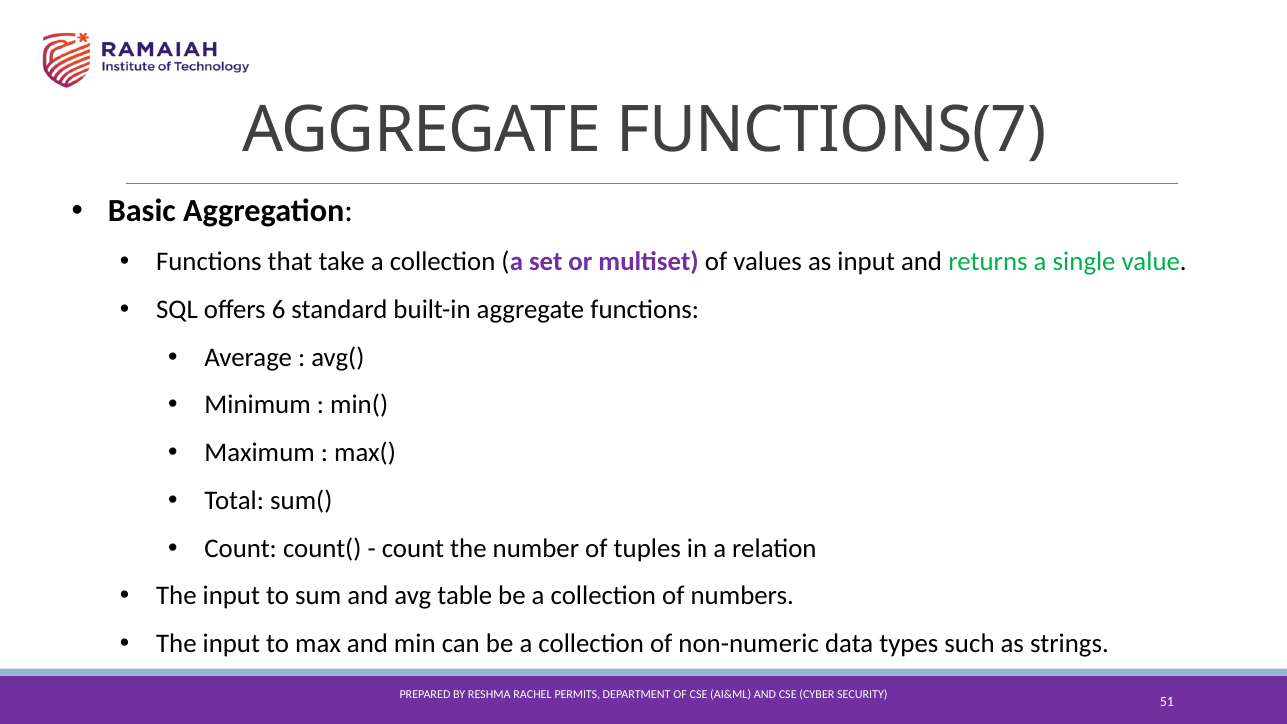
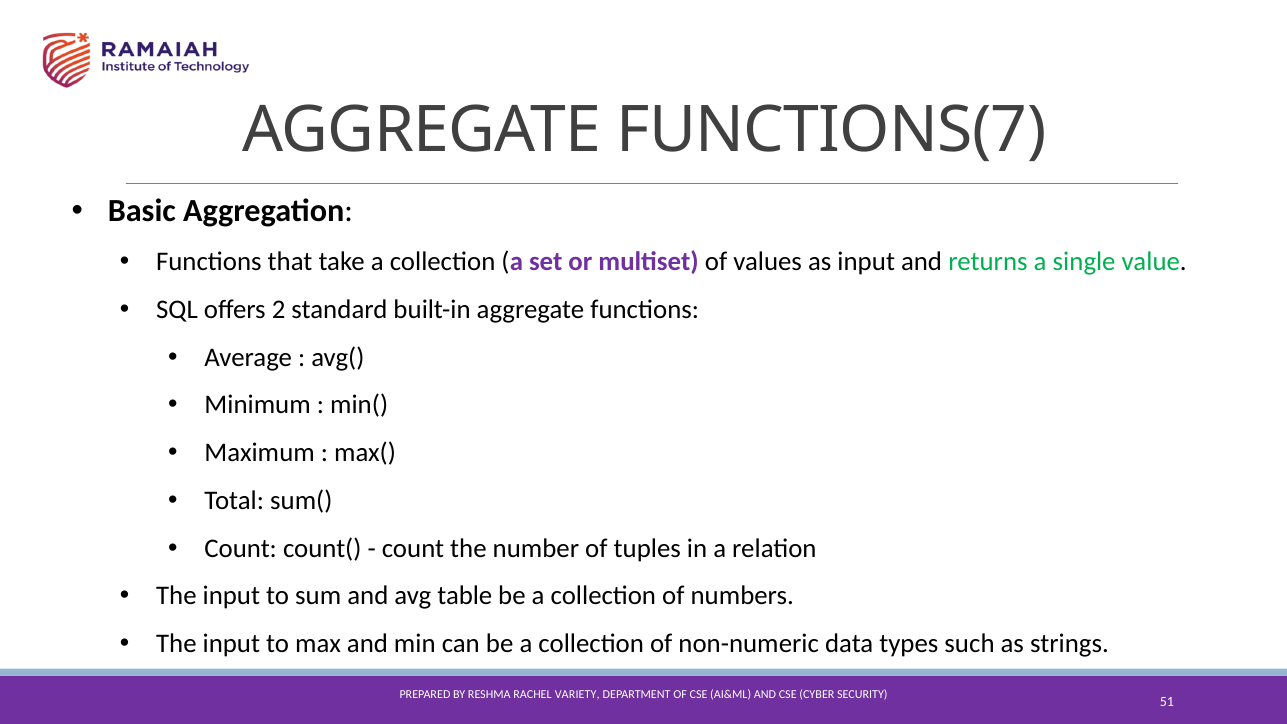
6: 6 -> 2
PERMITS: PERMITS -> VARIETY
